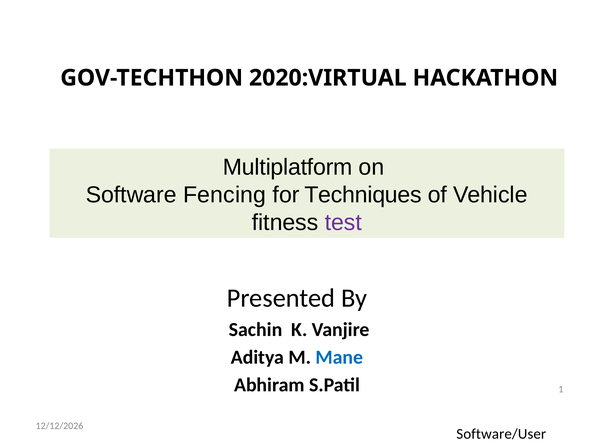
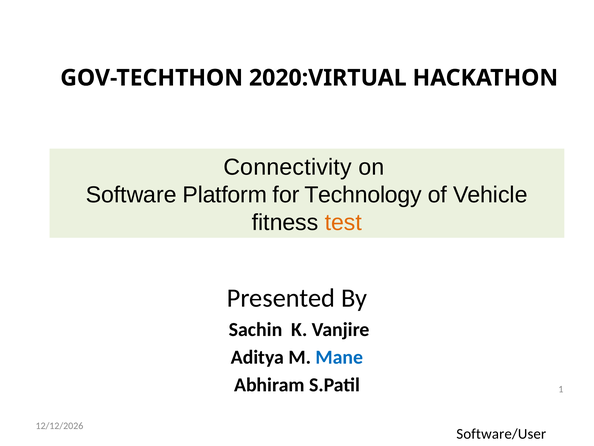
Multiplatform: Multiplatform -> Connectivity
Fencing: Fencing -> Platform
Techniques: Techniques -> Technology
test colour: purple -> orange
